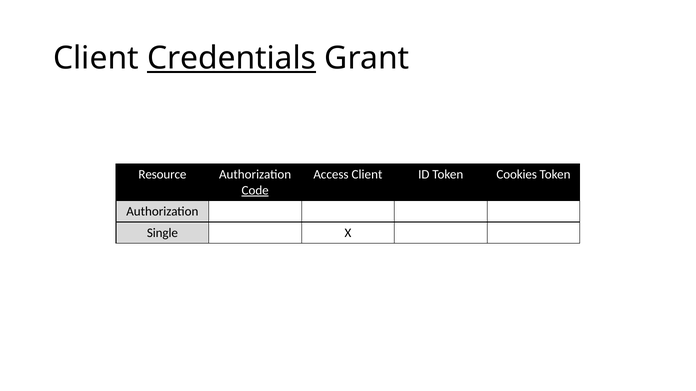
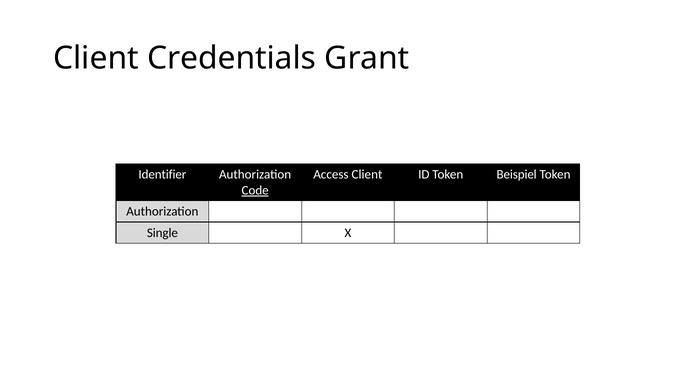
Credentials underline: present -> none
Resource: Resource -> Identifier
Cookies: Cookies -> Beispiel
